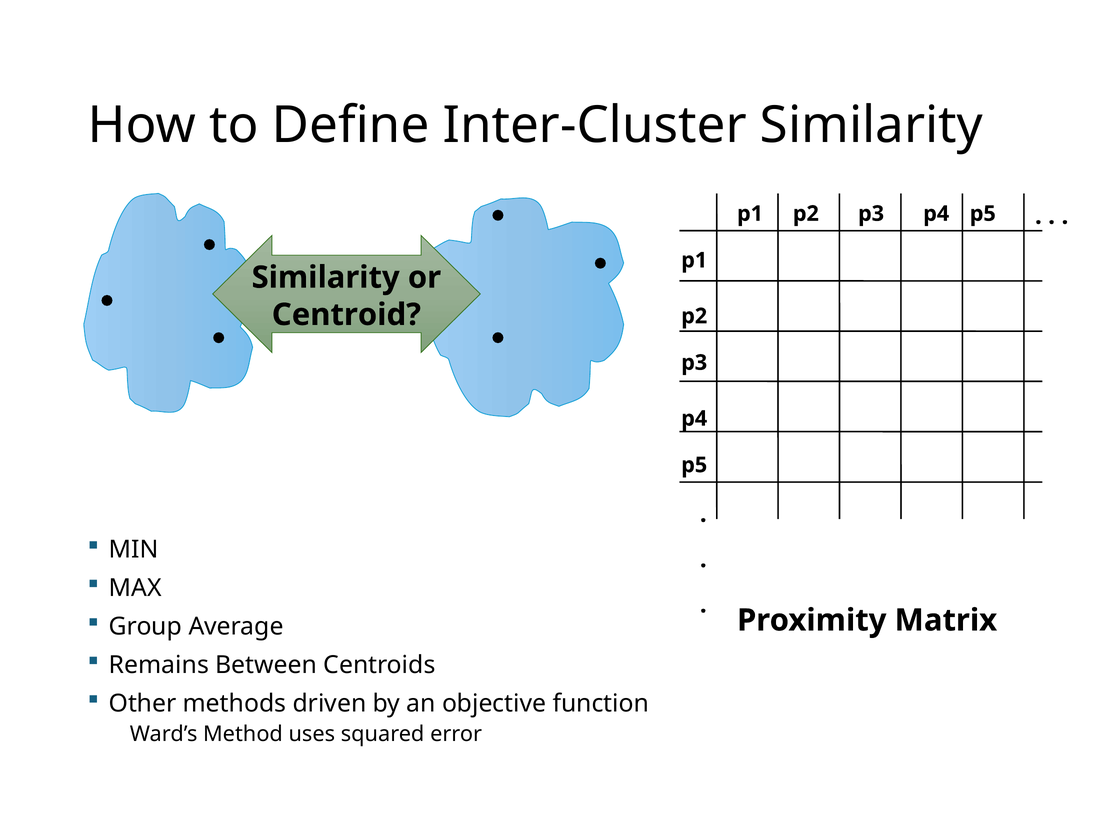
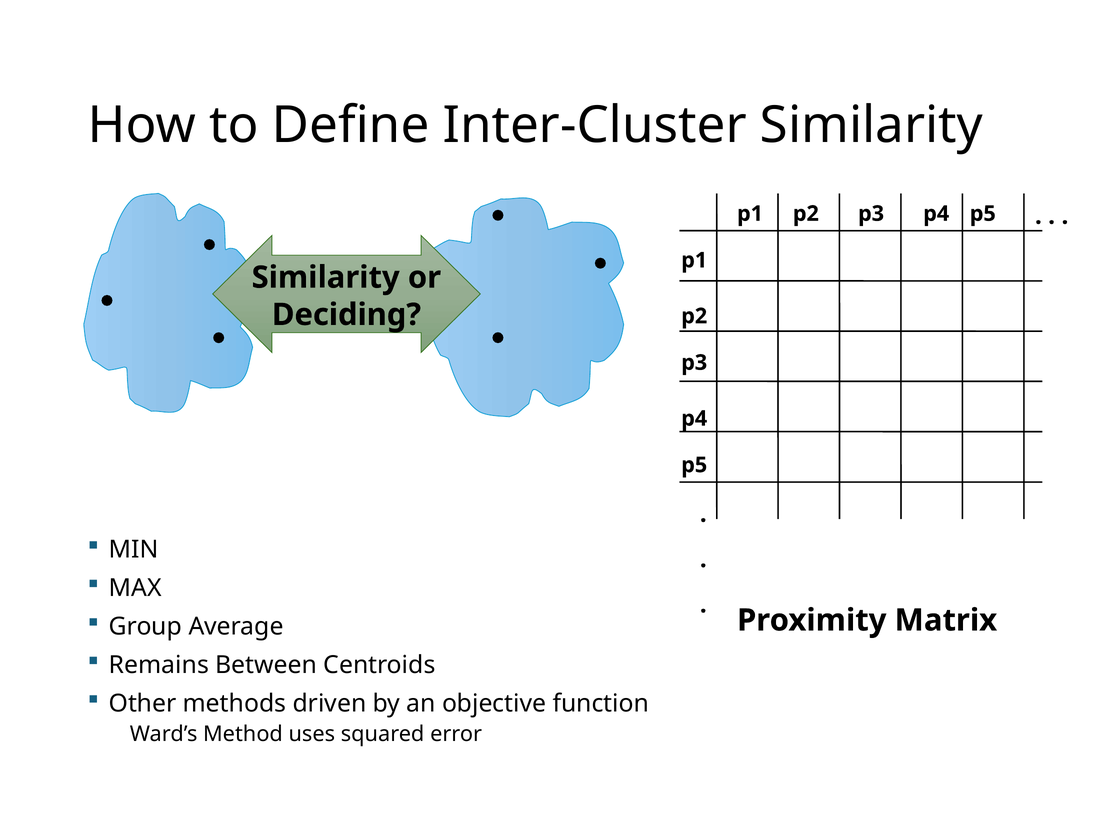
Centroid: Centroid -> Deciding
